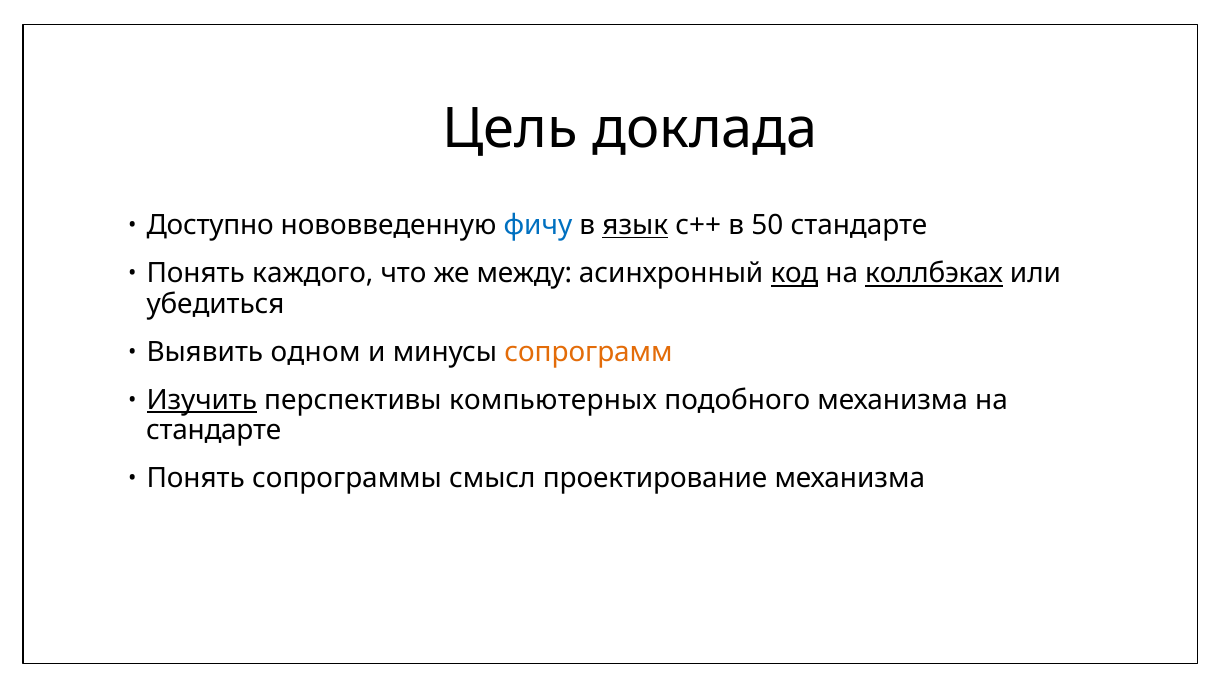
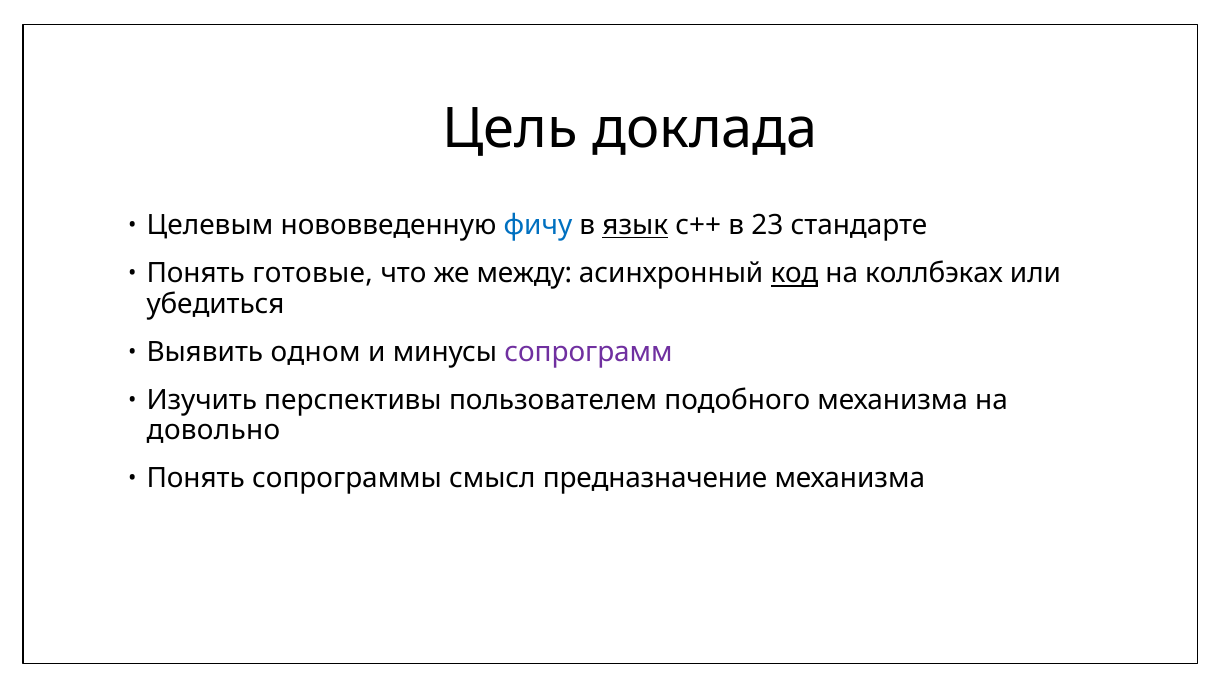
Доступно: Доступно -> Целевым
50: 50 -> 23
каждого: каждого -> готовые
коллбэках underline: present -> none
сопрограмм colour: orange -> purple
Изучить underline: present -> none
компьютерных: компьютерных -> пользователем
стандарте at (214, 430): стандарте -> довольно
проектирование: проектирование -> предназначение
